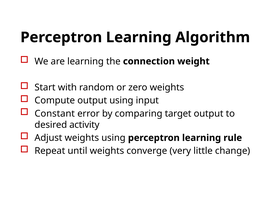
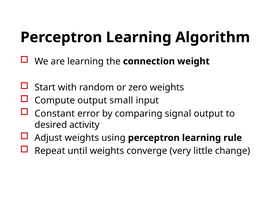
output using: using -> small
target: target -> signal
